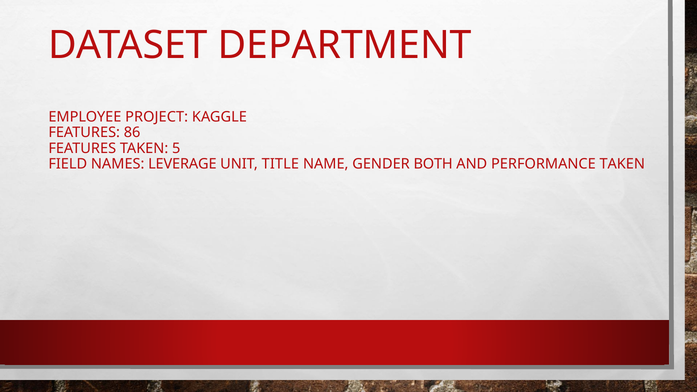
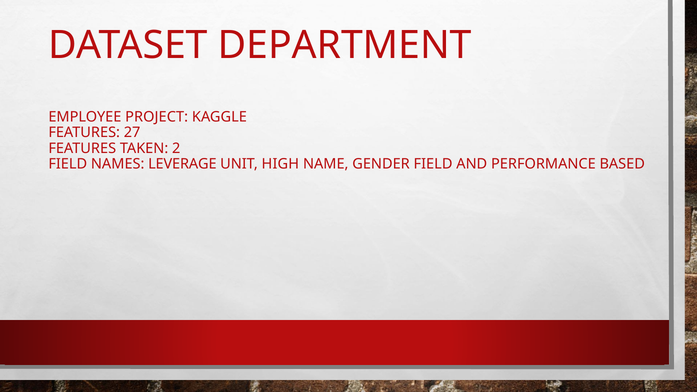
86: 86 -> 27
5: 5 -> 2
TITLE: TITLE -> HIGH
GENDER BOTH: BOTH -> FIELD
PERFORMANCE TAKEN: TAKEN -> BASED
